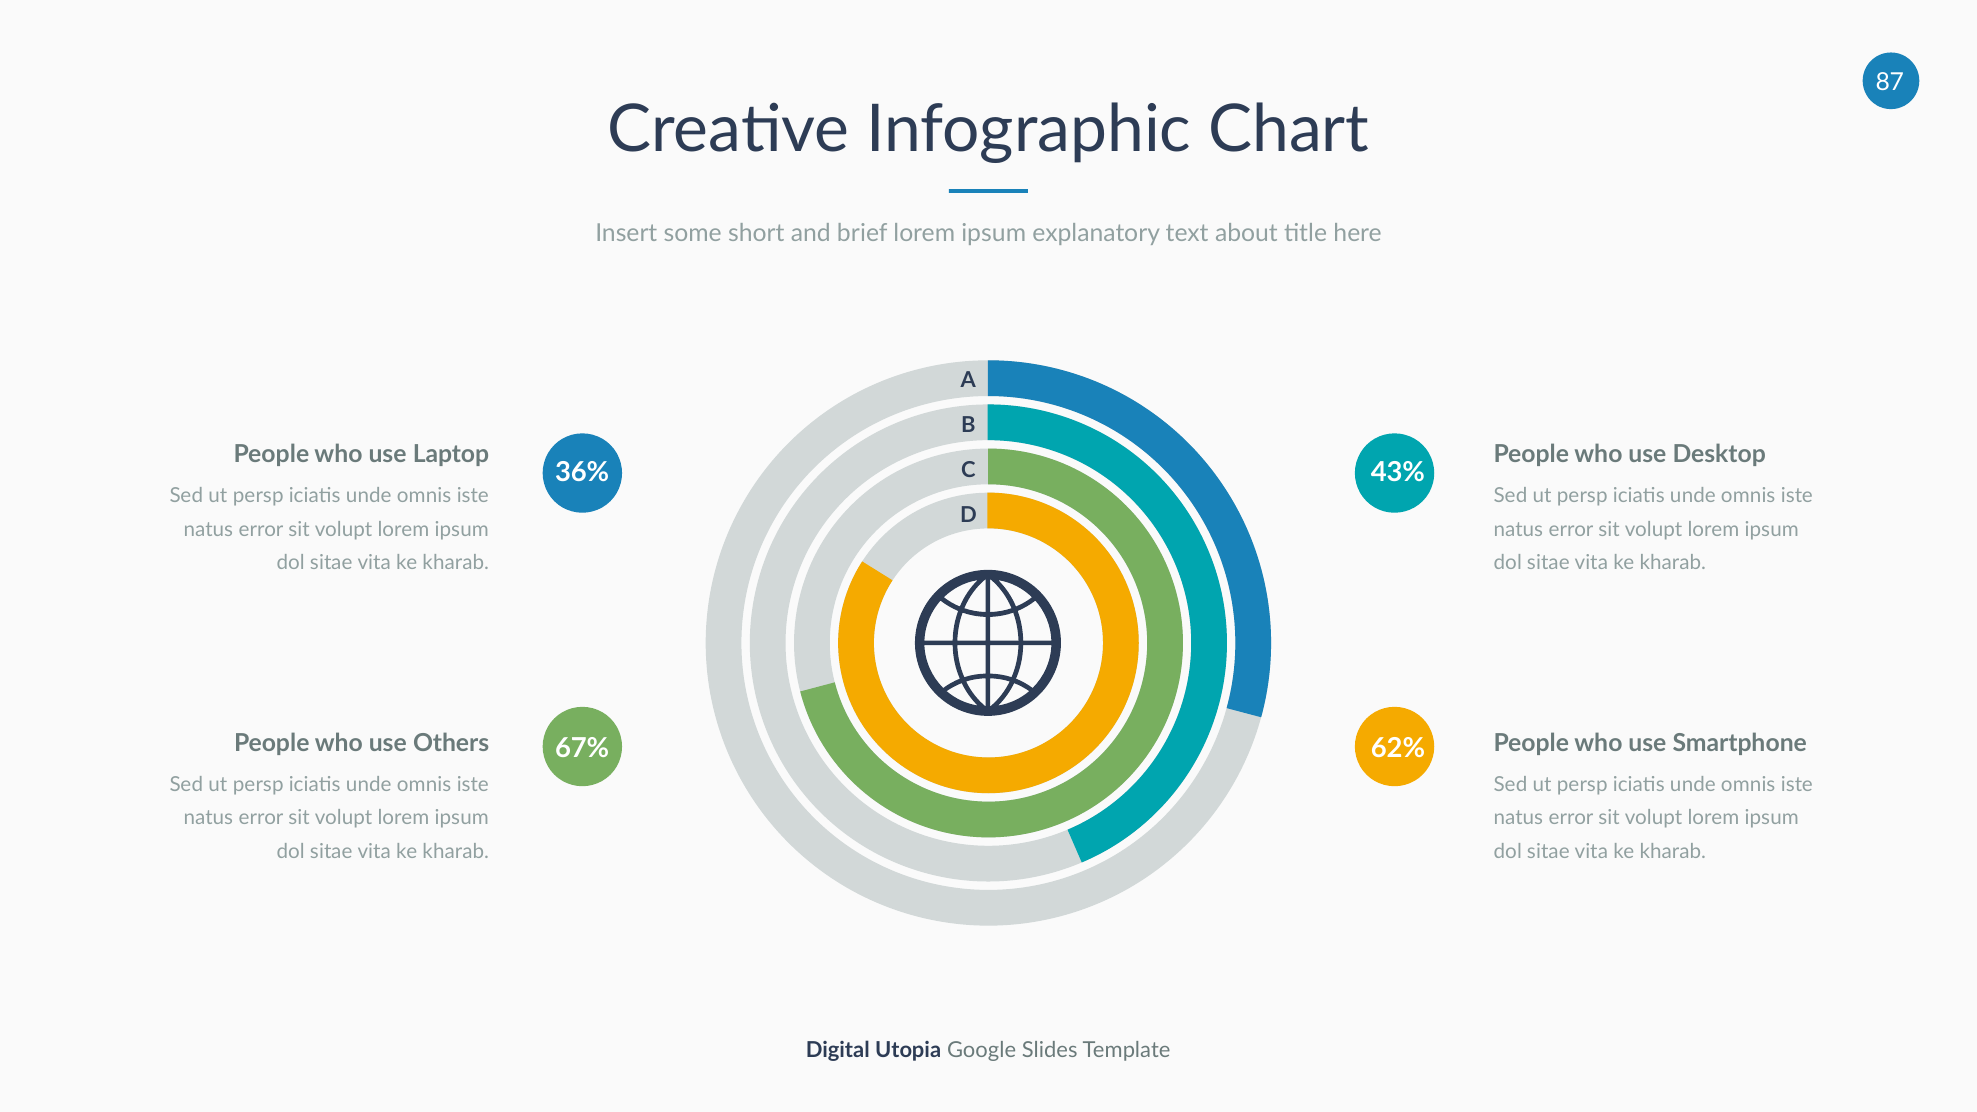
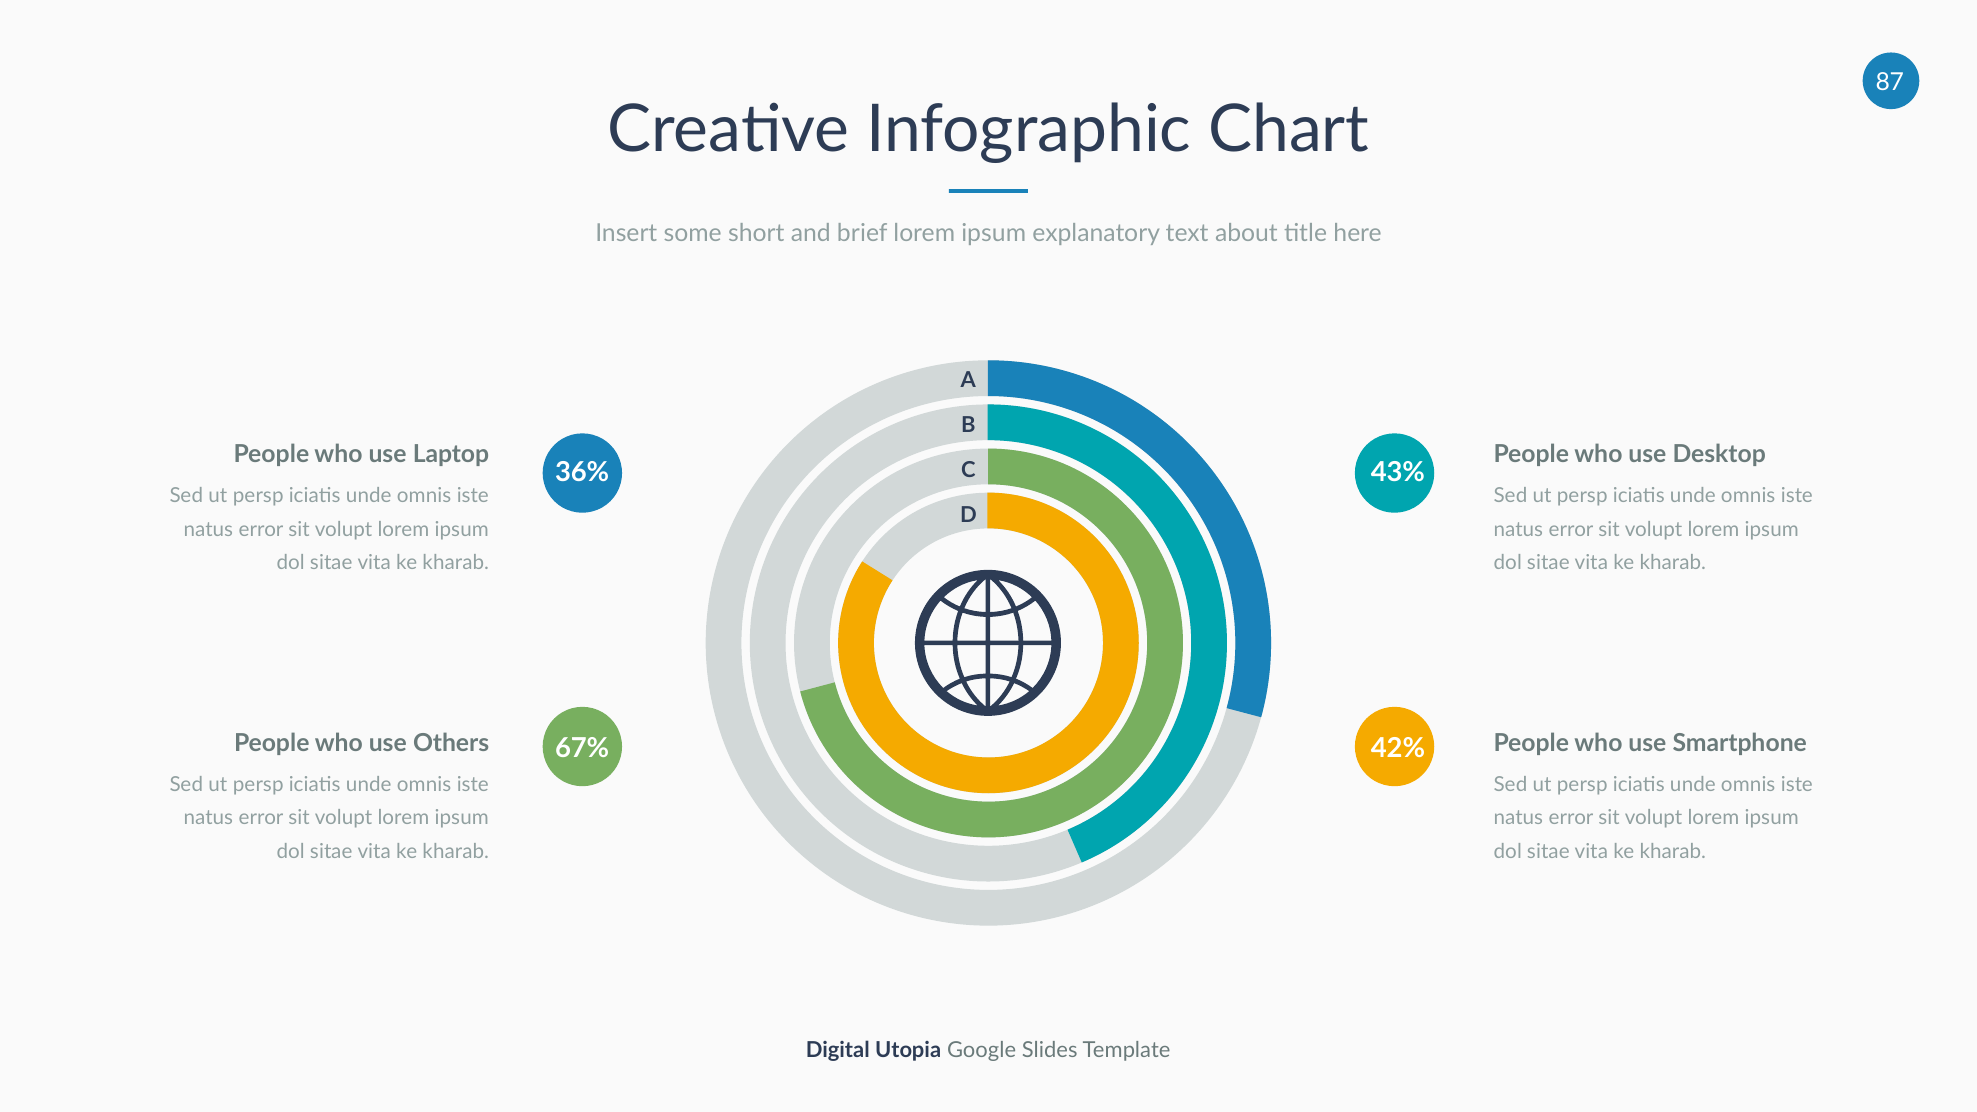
62%: 62% -> 42%
